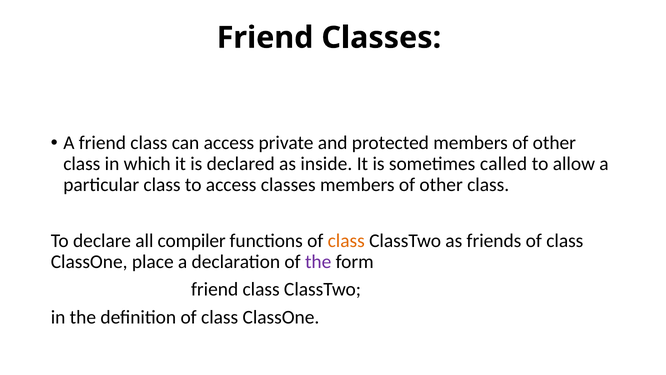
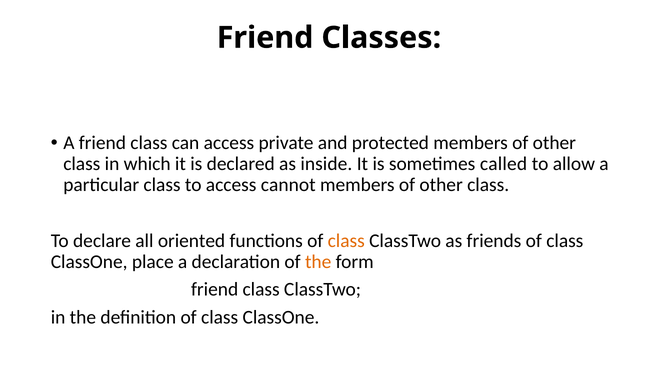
access classes: classes -> cannot
compiler: compiler -> oriented
the at (318, 261) colour: purple -> orange
